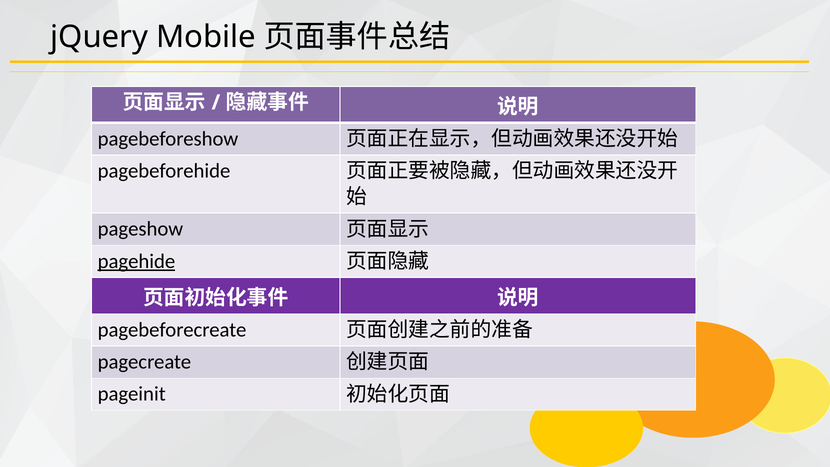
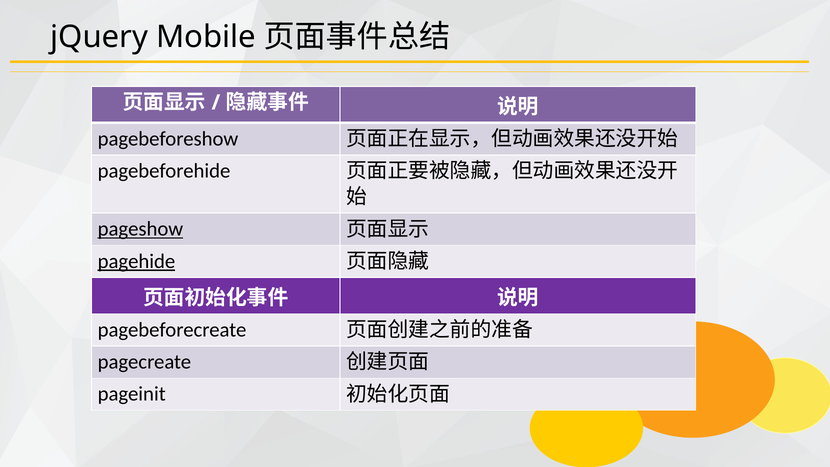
pageshow underline: none -> present
